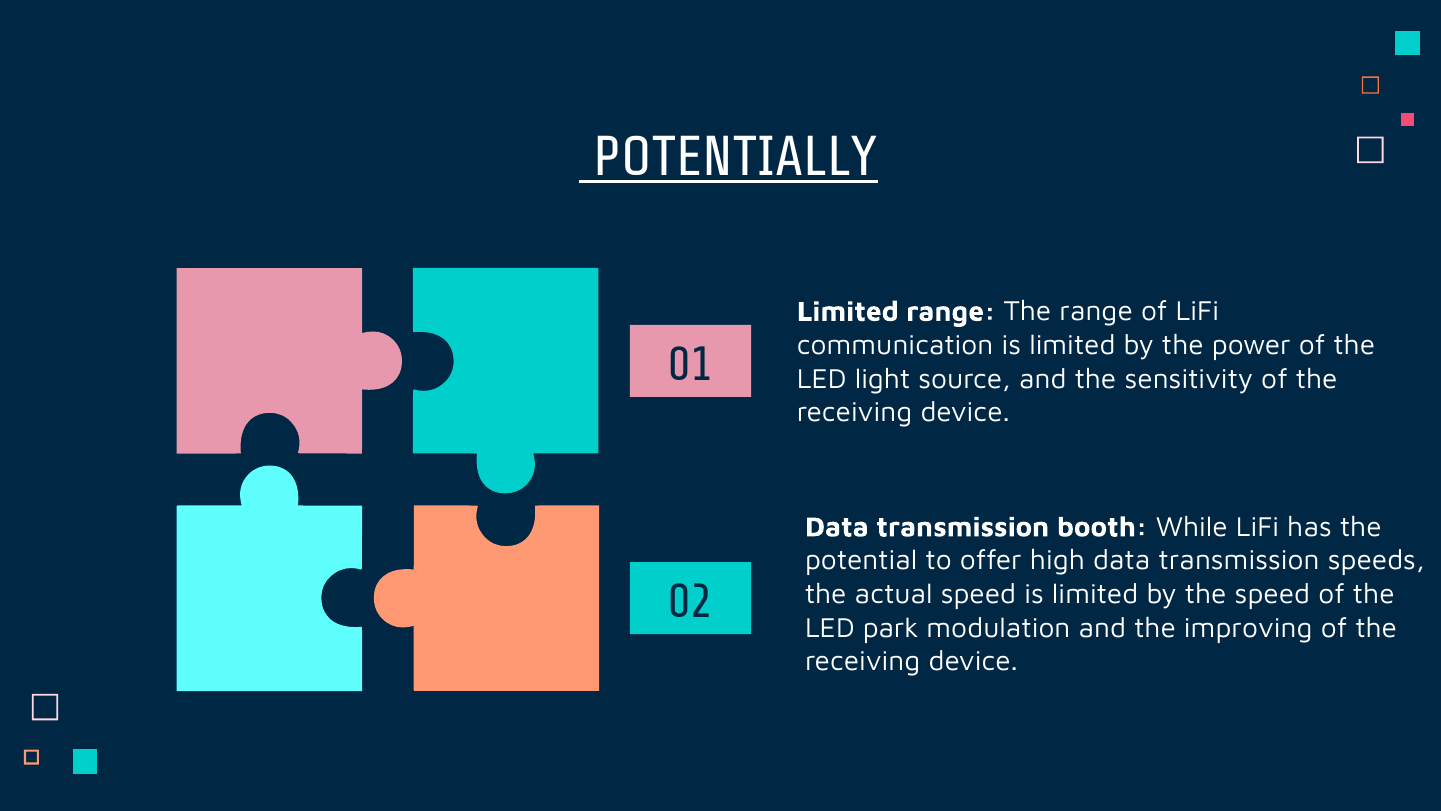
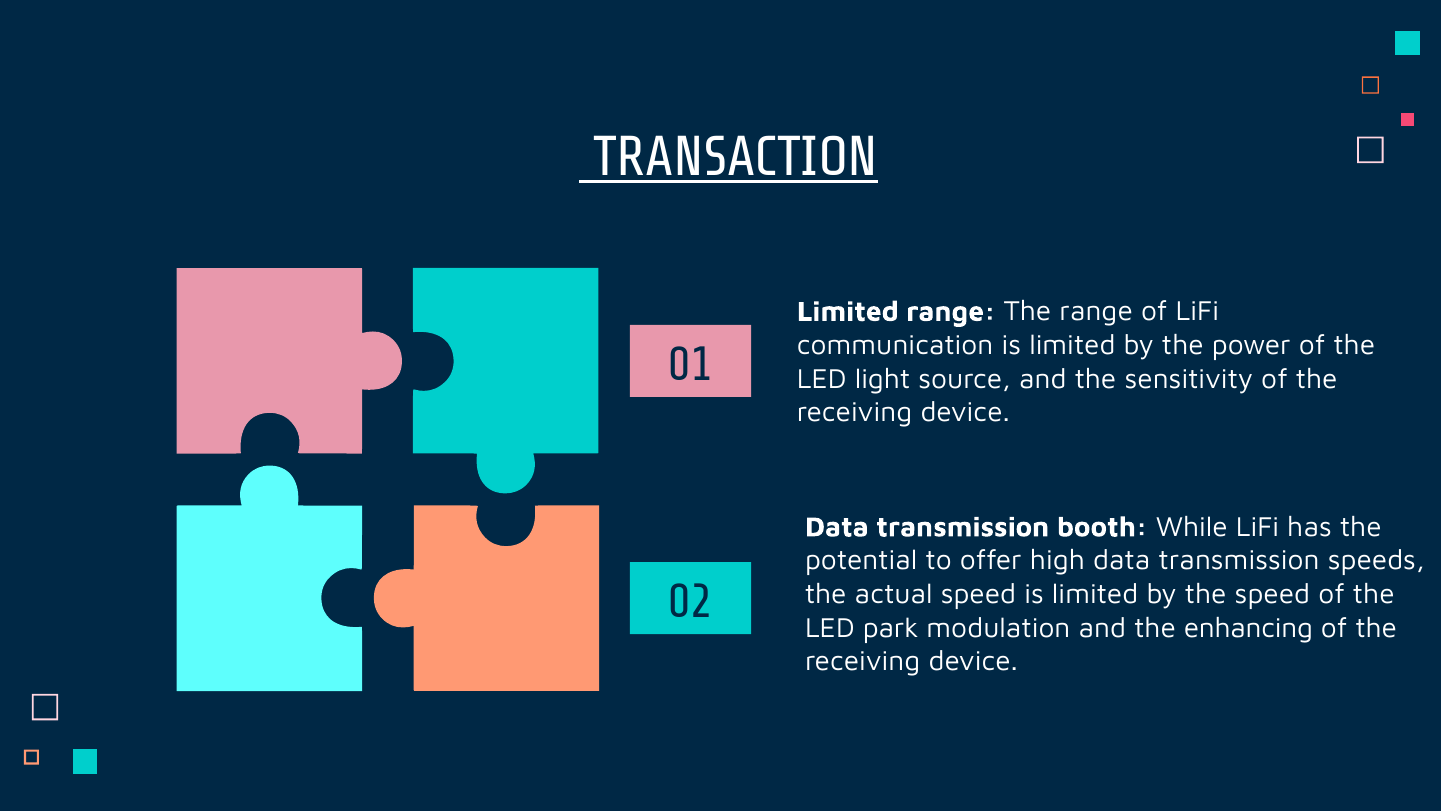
POTENTIALLY: POTENTIALLY -> TRANSACTION
improving: improving -> enhancing
